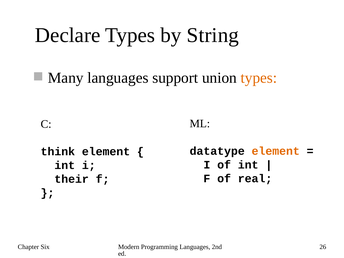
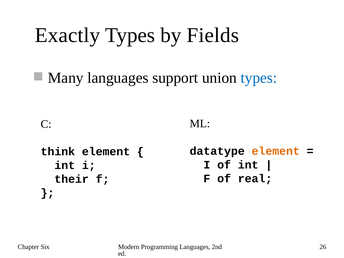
Declare: Declare -> Exactly
String: String -> Fields
types at (259, 78) colour: orange -> blue
